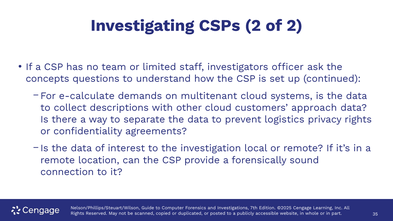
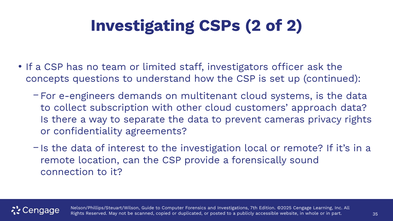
e-calculate: e-calculate -> e-engineers
descriptions: descriptions -> subscription
logistics: logistics -> cameras
